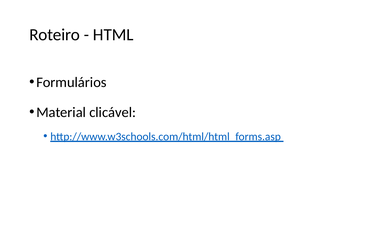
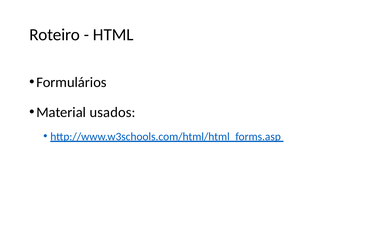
clicável: clicável -> usados
